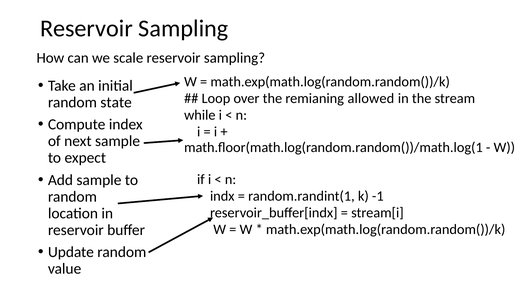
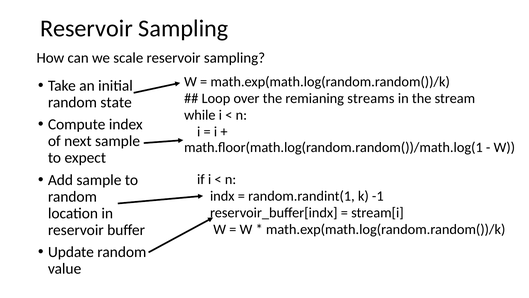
allowed: allowed -> streams
